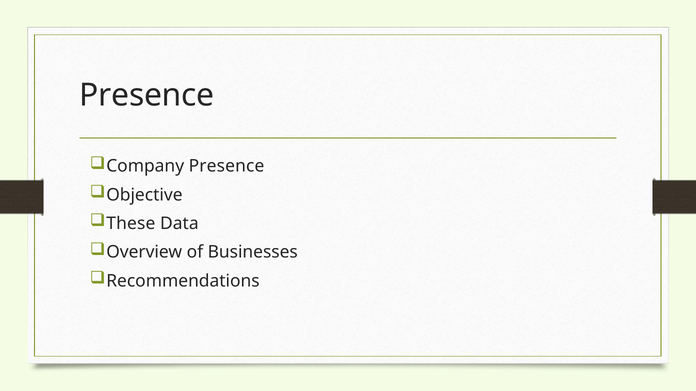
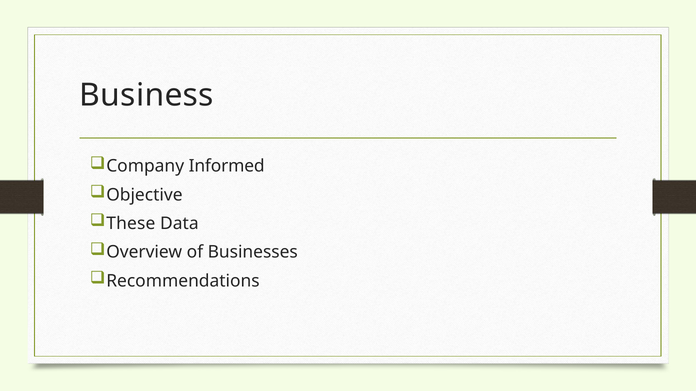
Presence at (147, 95): Presence -> Business
Company Presence: Presence -> Informed
